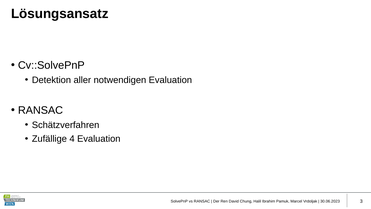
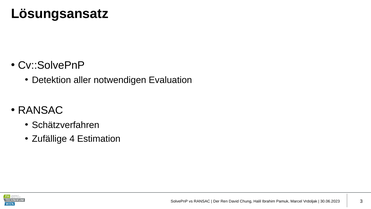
4 Evaluation: Evaluation -> Estimation
